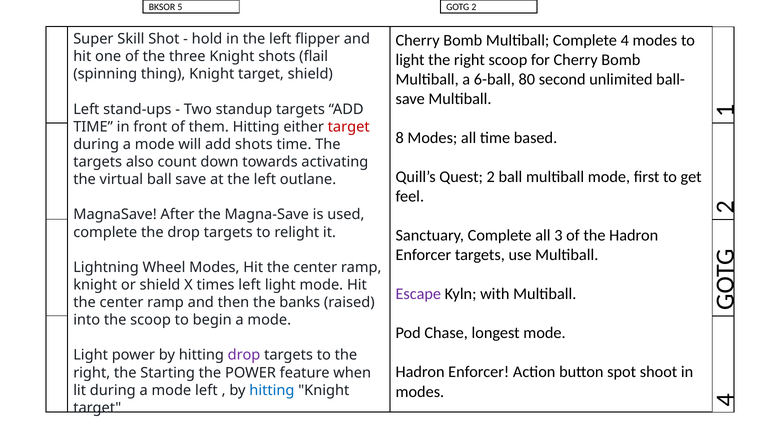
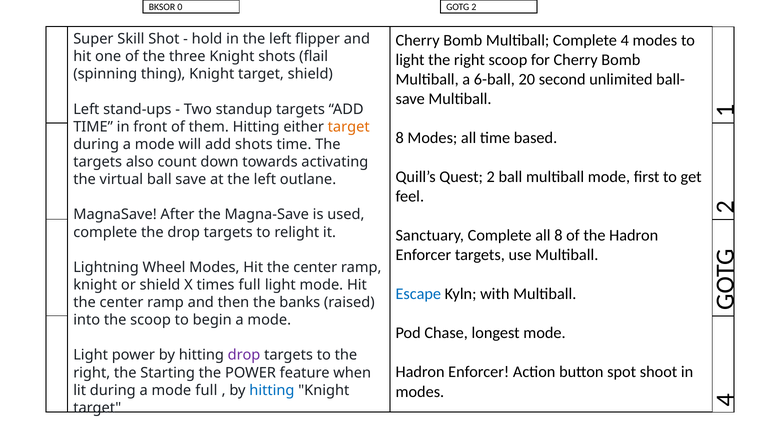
5: 5 -> 0
80: 80 -> 20
target at (349, 127) colour: red -> orange
all 3: 3 -> 8
times left: left -> full
Escape colour: purple -> blue
mode left: left -> full
